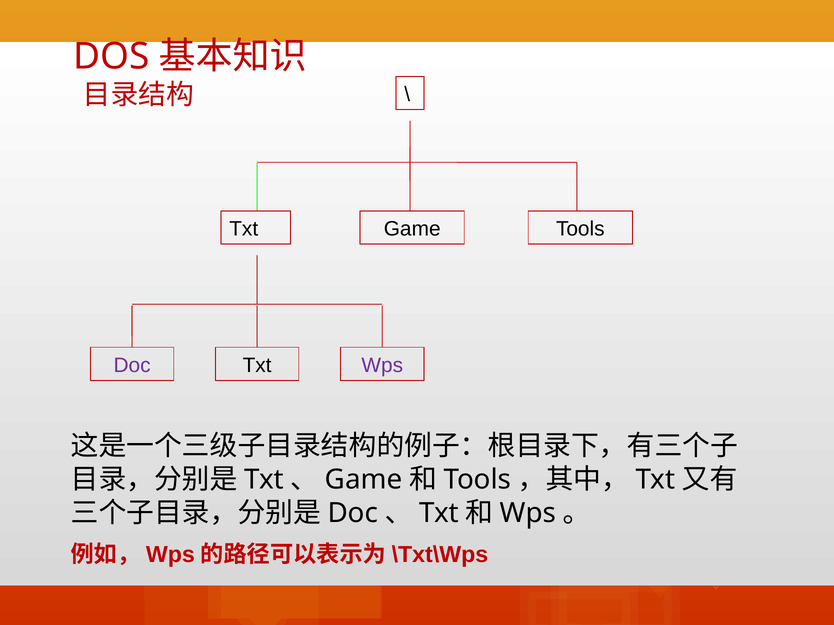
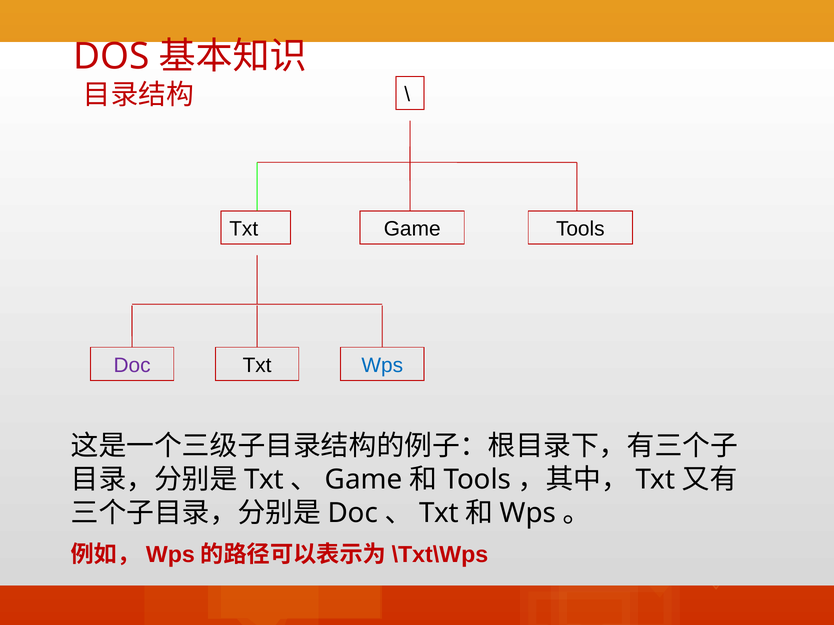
Wps at (382, 366) colour: purple -> blue
